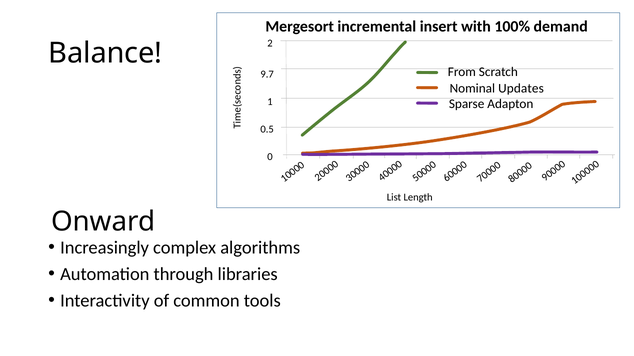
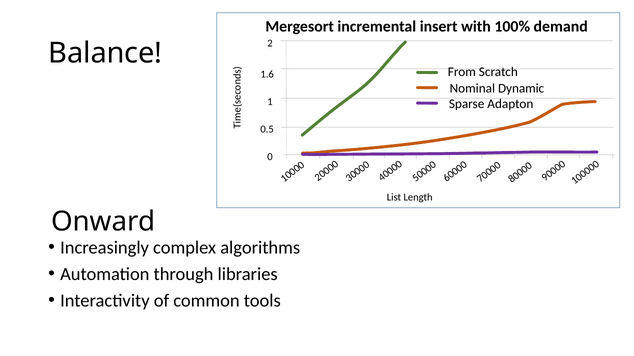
9.7: 9.7 -> 1.6
Updates: Updates -> Dynamic
